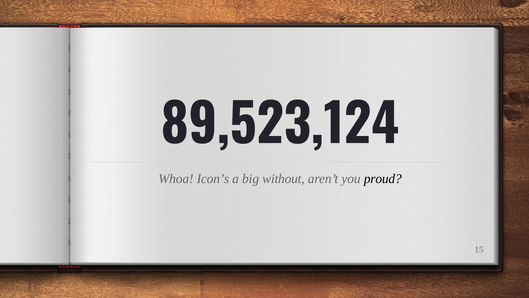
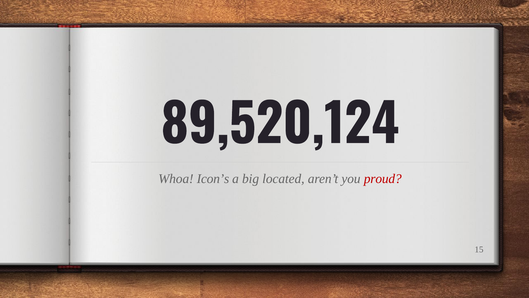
89,523,124: 89,523,124 -> 89,520,124
without: without -> located
proud colour: black -> red
